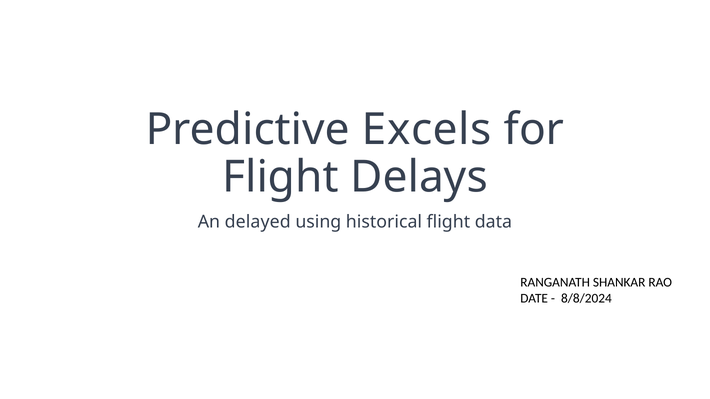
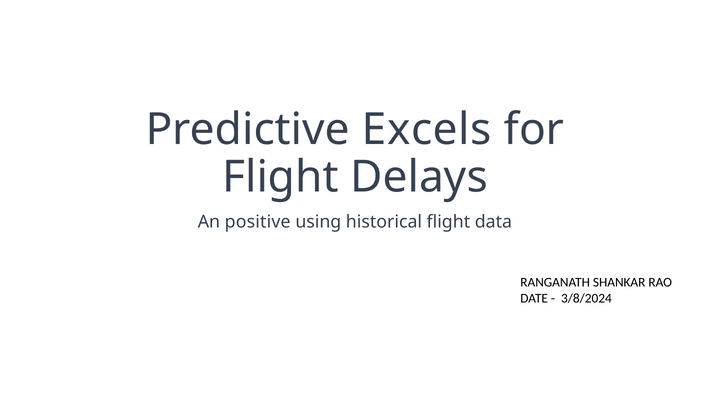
delayed: delayed -> positive
8/8/2024: 8/8/2024 -> 3/8/2024
